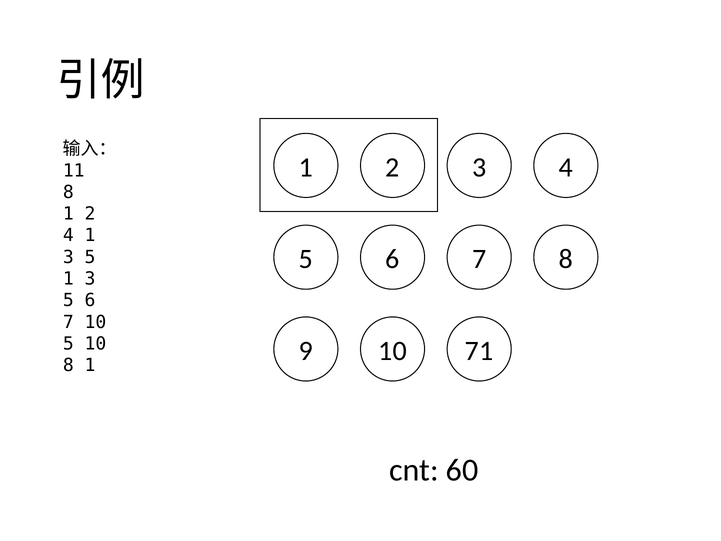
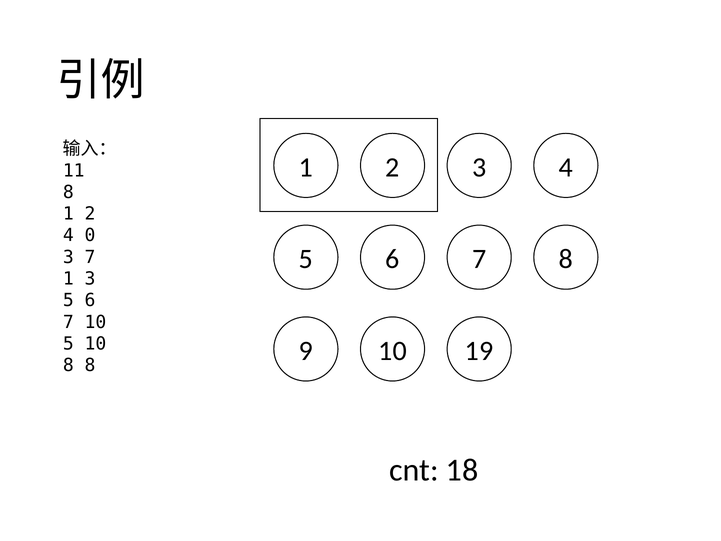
4 1: 1 -> 0
5 at (90, 257): 5 -> 7
71: 71 -> 19
1 at (90, 365): 1 -> 8
60: 60 -> 18
